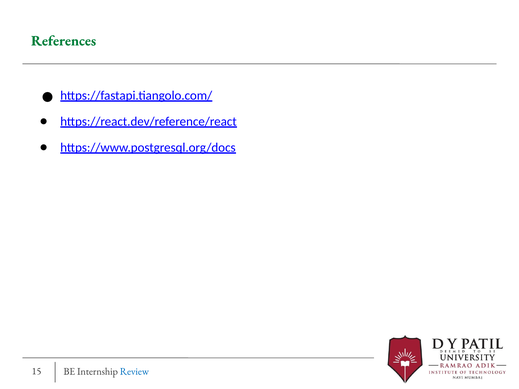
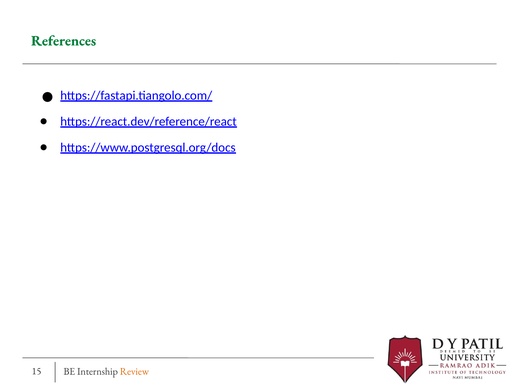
Review colour: blue -> orange
